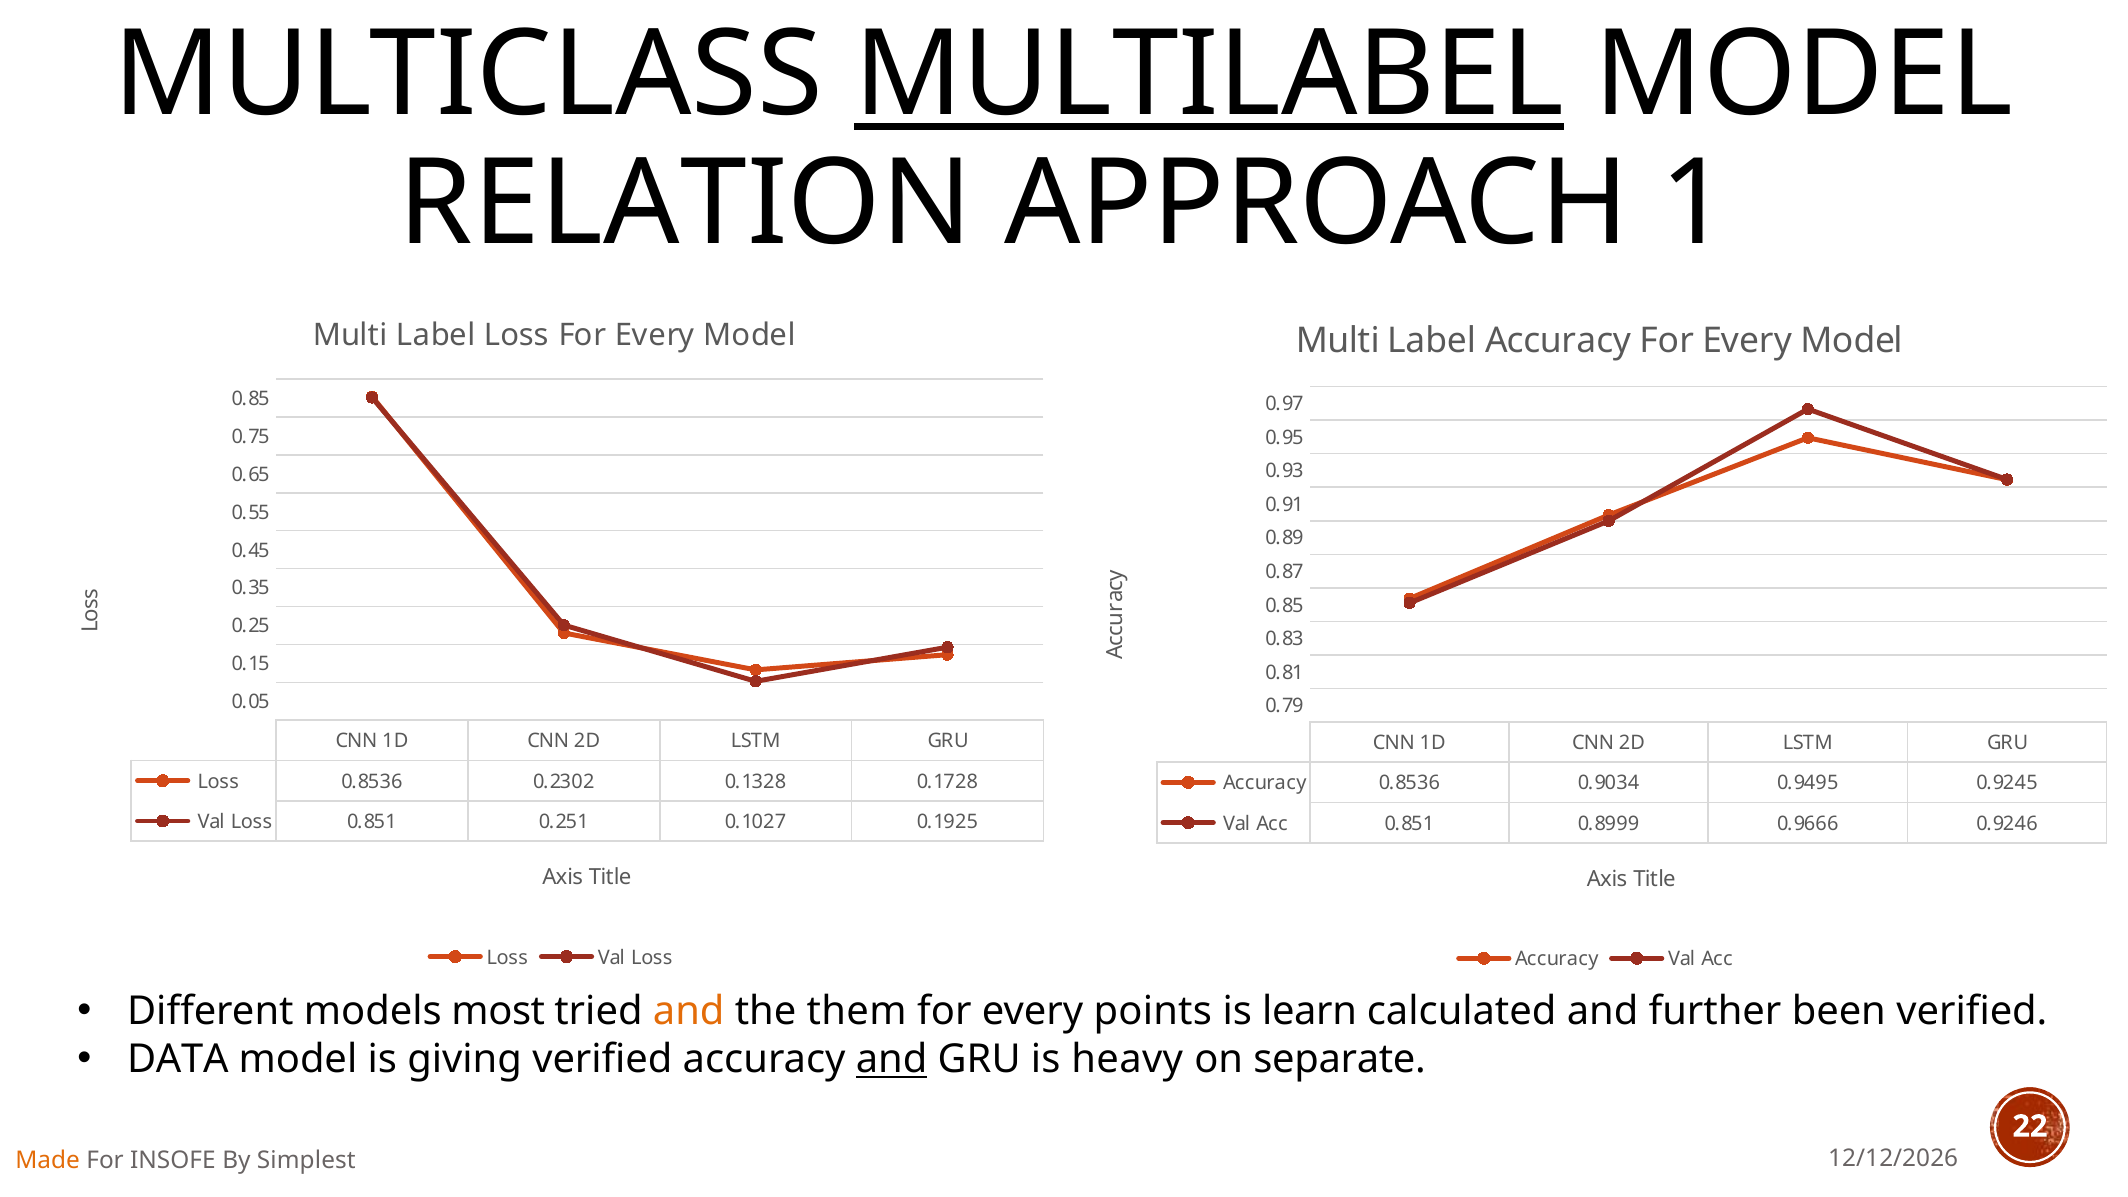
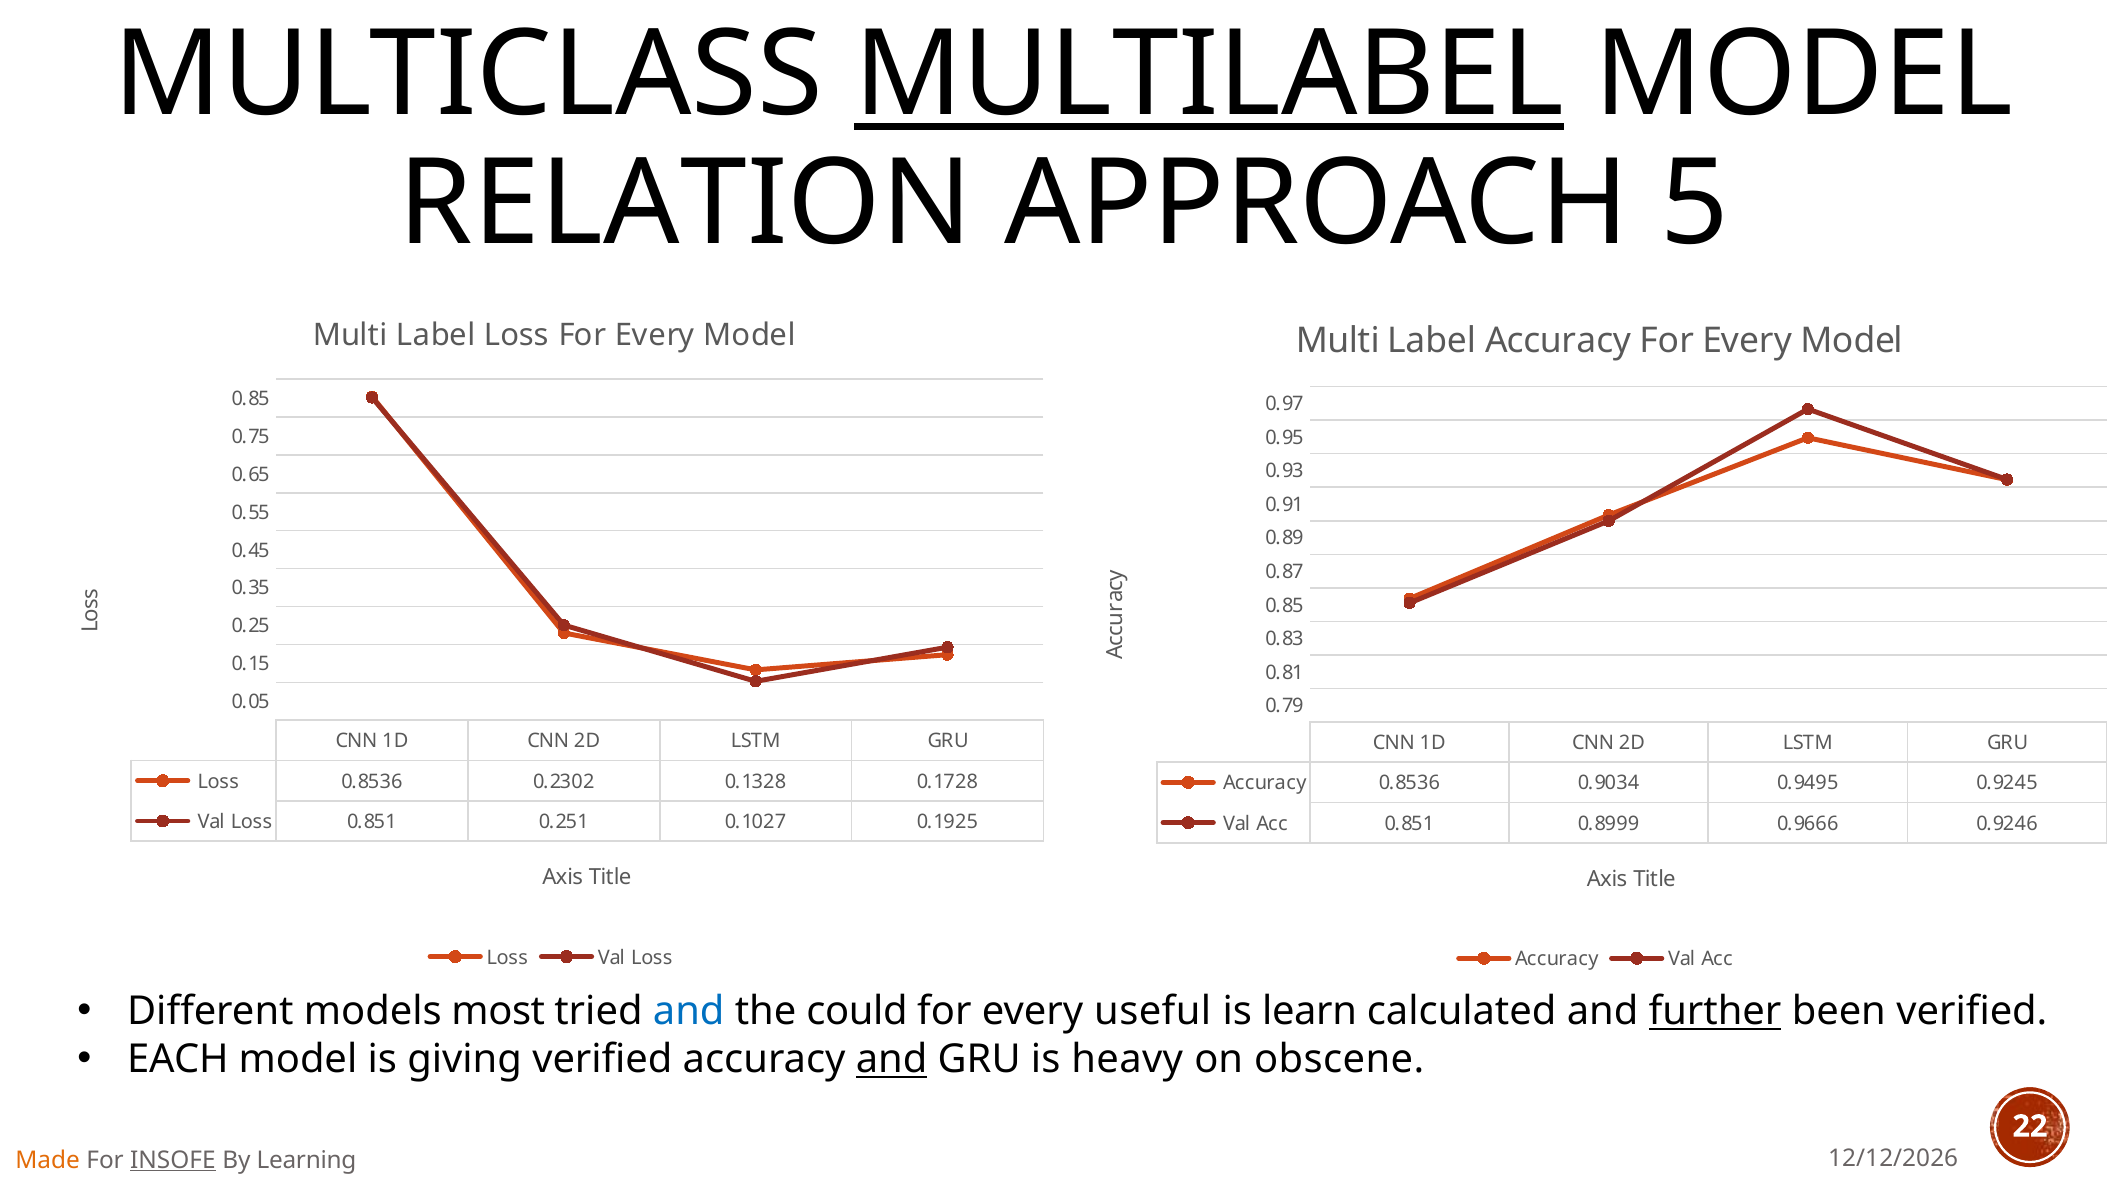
1: 1 -> 5
and at (689, 1012) colour: orange -> blue
them: them -> could
points: points -> useful
further underline: none -> present
DATA: DATA -> EACH
separate: separate -> obscene
INSOFE underline: none -> present
Simplest: Simplest -> Learning
